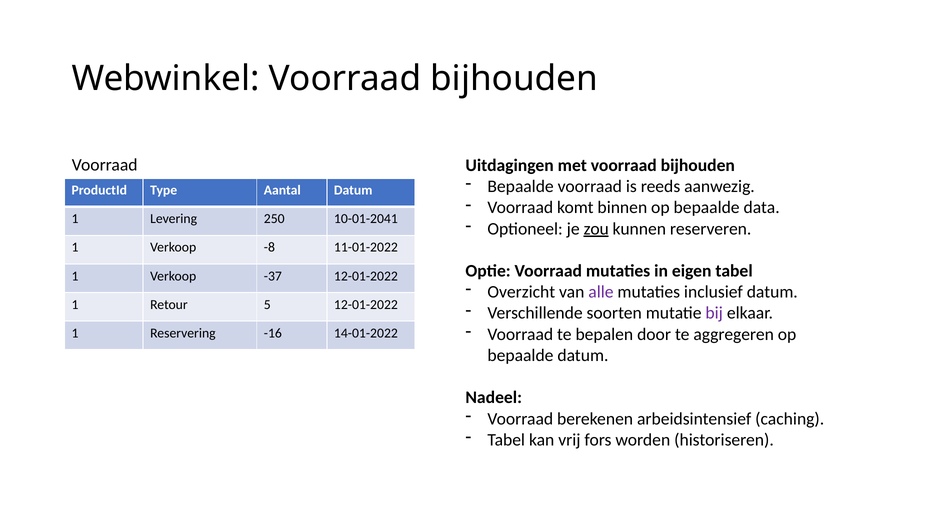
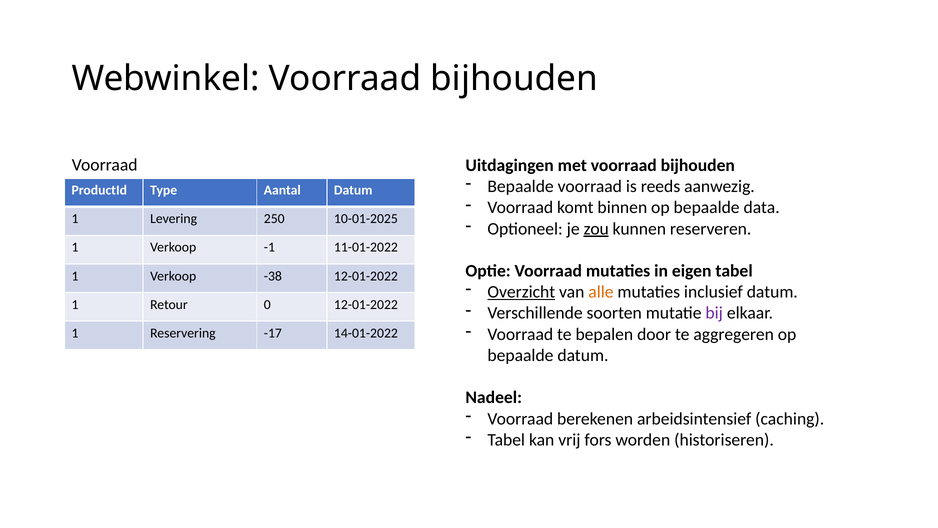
10-01-2041: 10-01-2041 -> 10-01-2025
-8: -8 -> -1
-37: -37 -> -38
Overzicht underline: none -> present
alle colour: purple -> orange
5: 5 -> 0
-16: -16 -> -17
